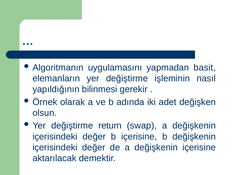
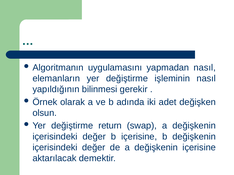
yapmadan basit: basit -> nasıl
